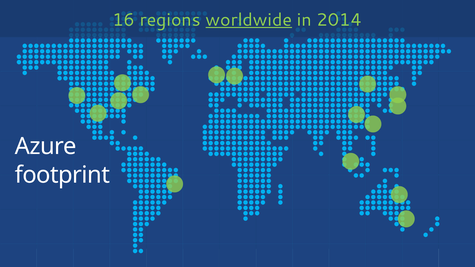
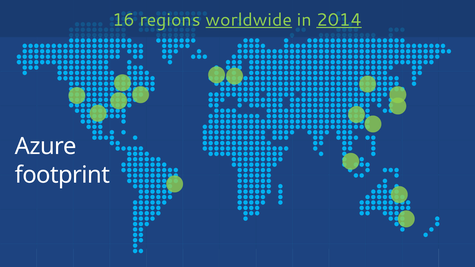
2014 underline: none -> present
